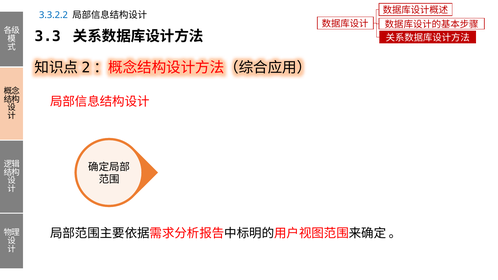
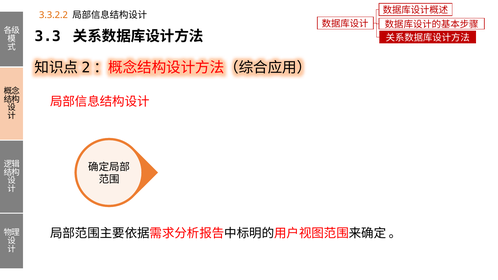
3.3.2.2 colour: blue -> orange
